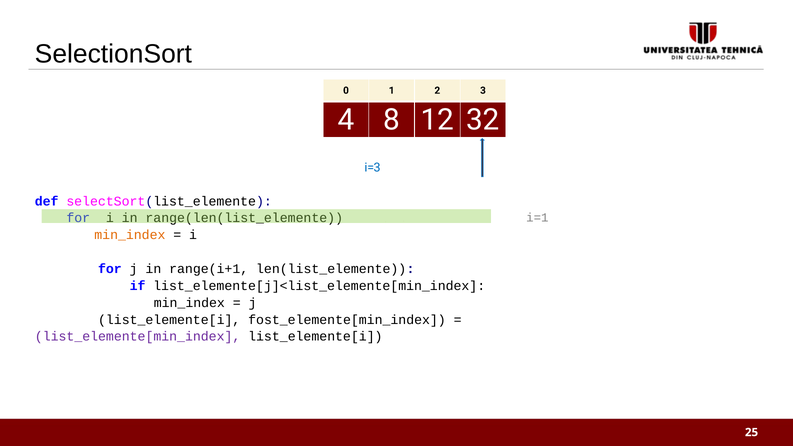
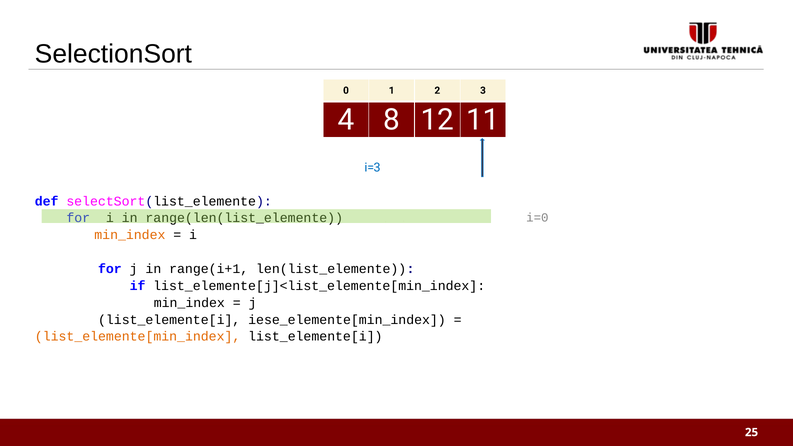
32: 32 -> 11
i=1: i=1 -> i=0
fost_elemente[min_index: fost_elemente[min_index -> iese_elemente[min_index
list_elemente[min_index colour: purple -> orange
